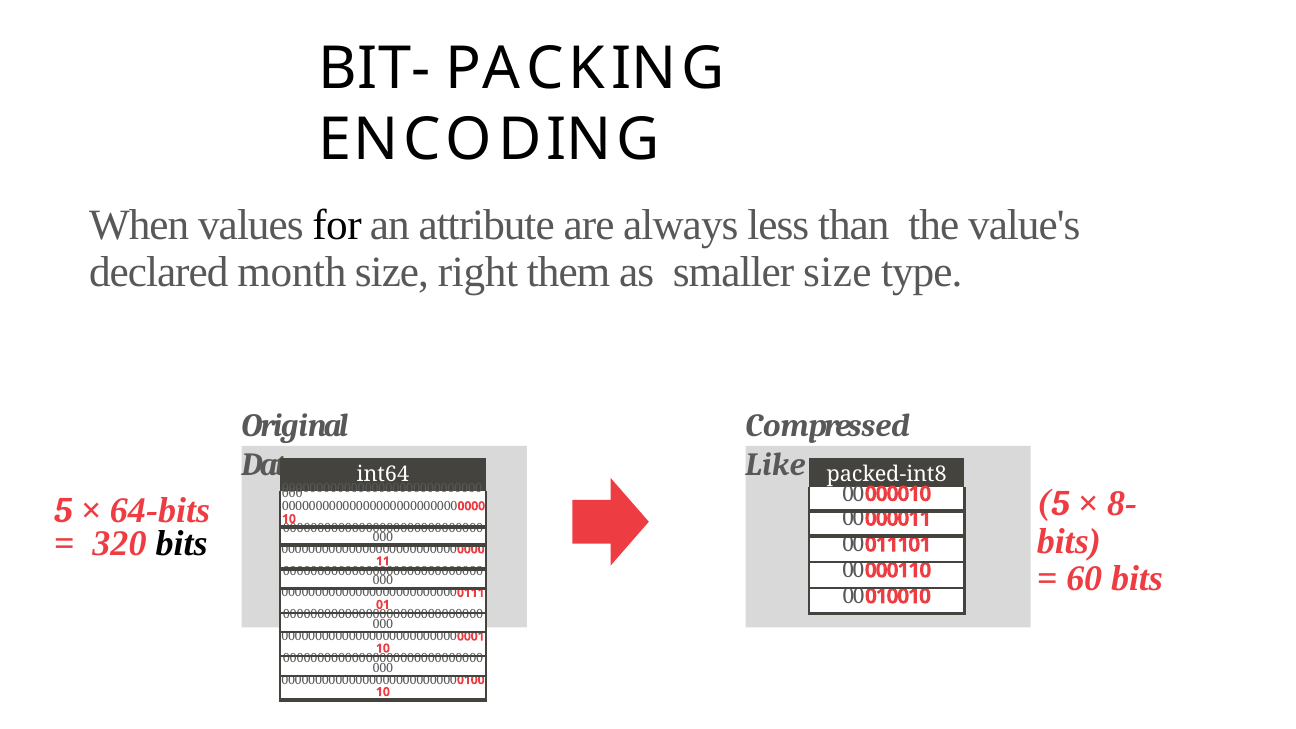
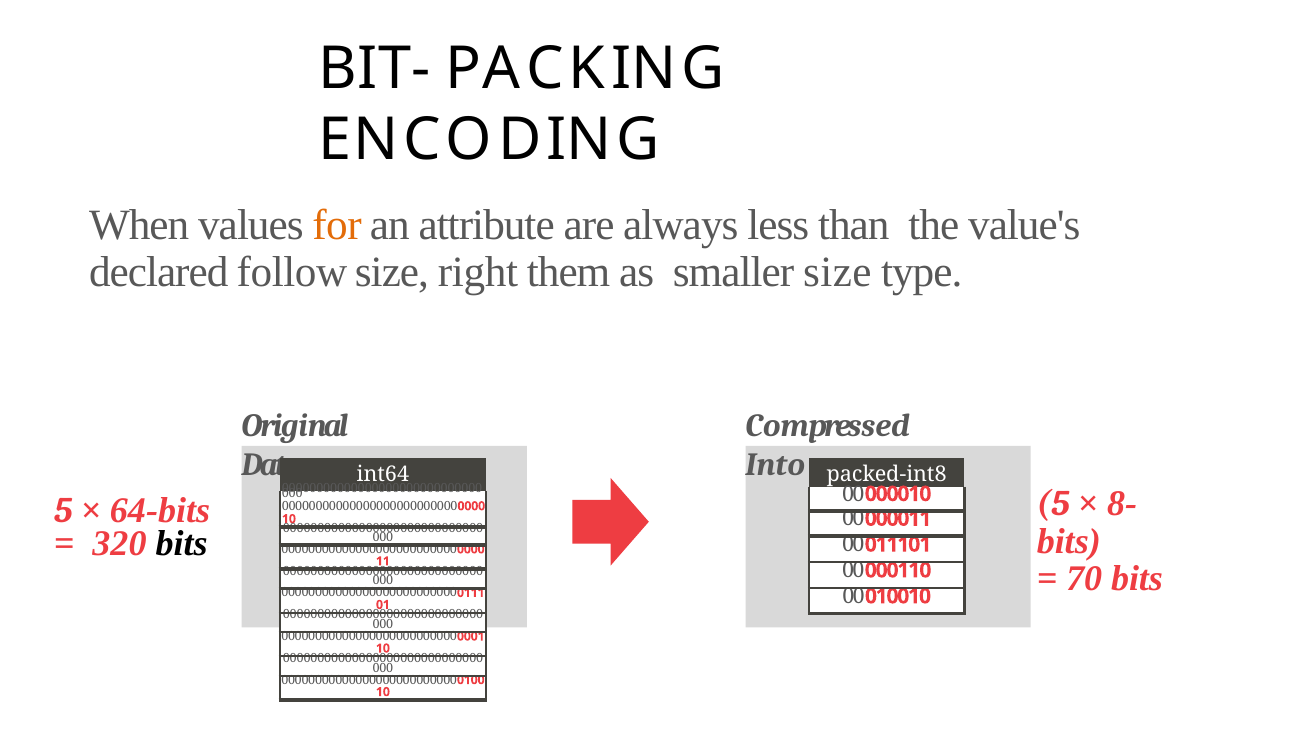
for colour: black -> orange
month: month -> follow
Like: Like -> Into
60: 60 -> 70
